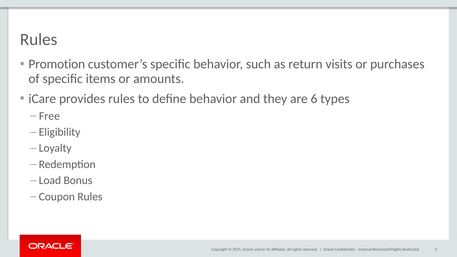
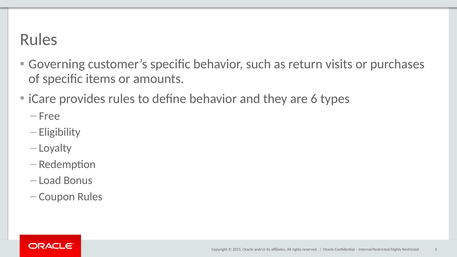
Promotion: Promotion -> Governing
